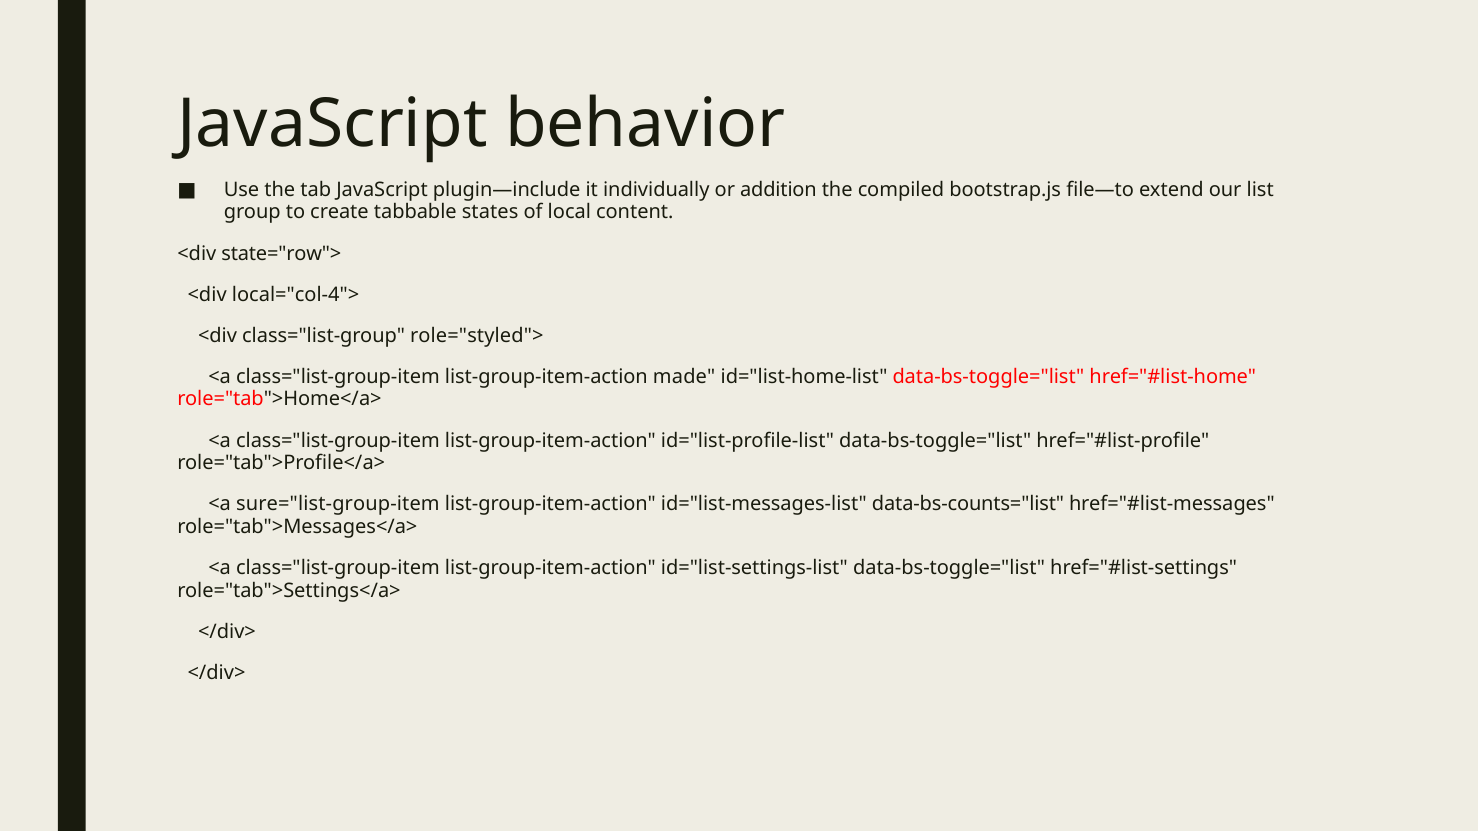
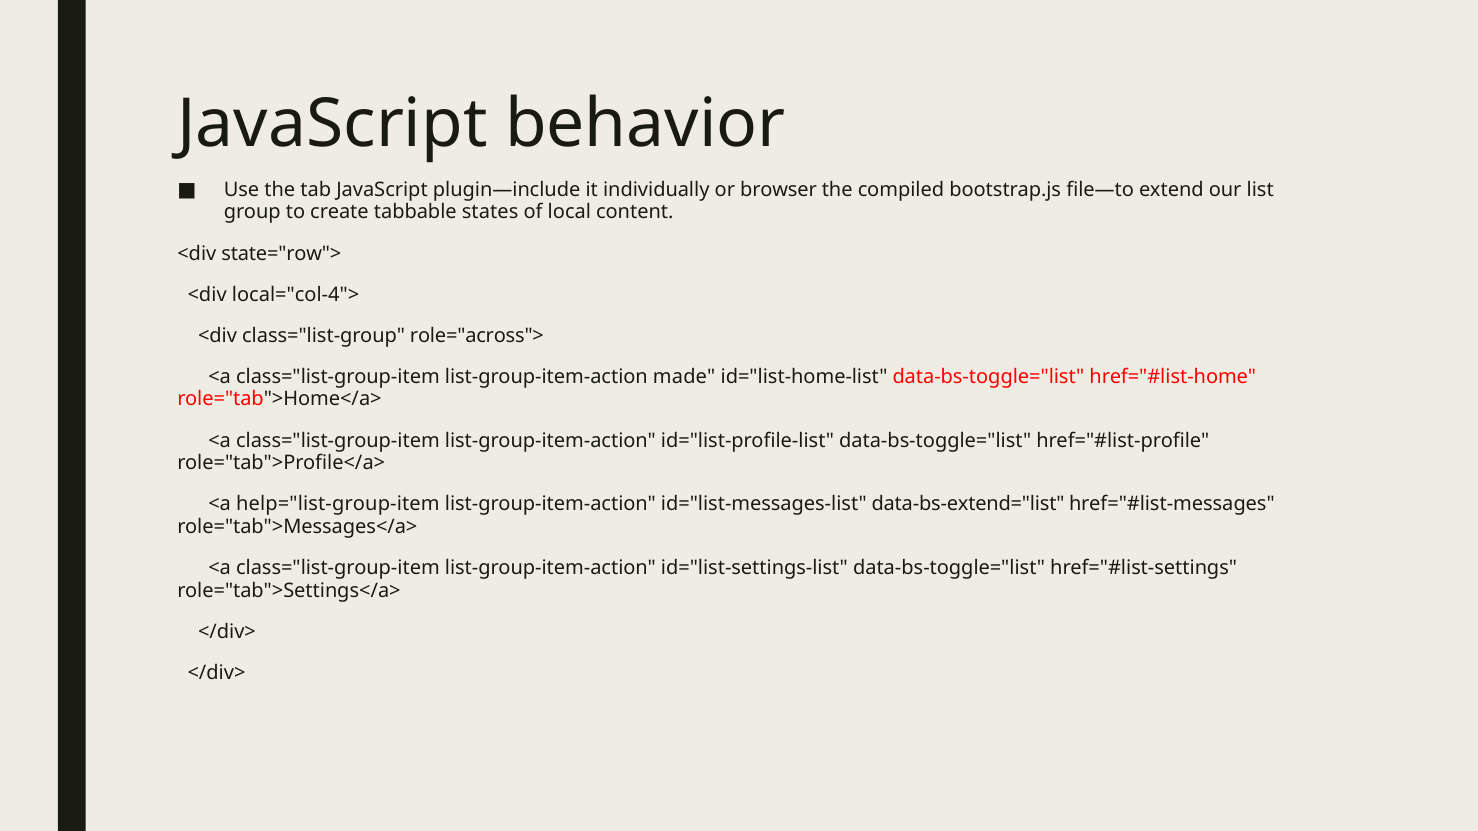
addition: addition -> browser
role="styled">: role="styled"> -> role="across">
sure="list-group-item: sure="list-group-item -> help="list-group-item
data-bs-counts="list: data-bs-counts="list -> data-bs-extend="list
